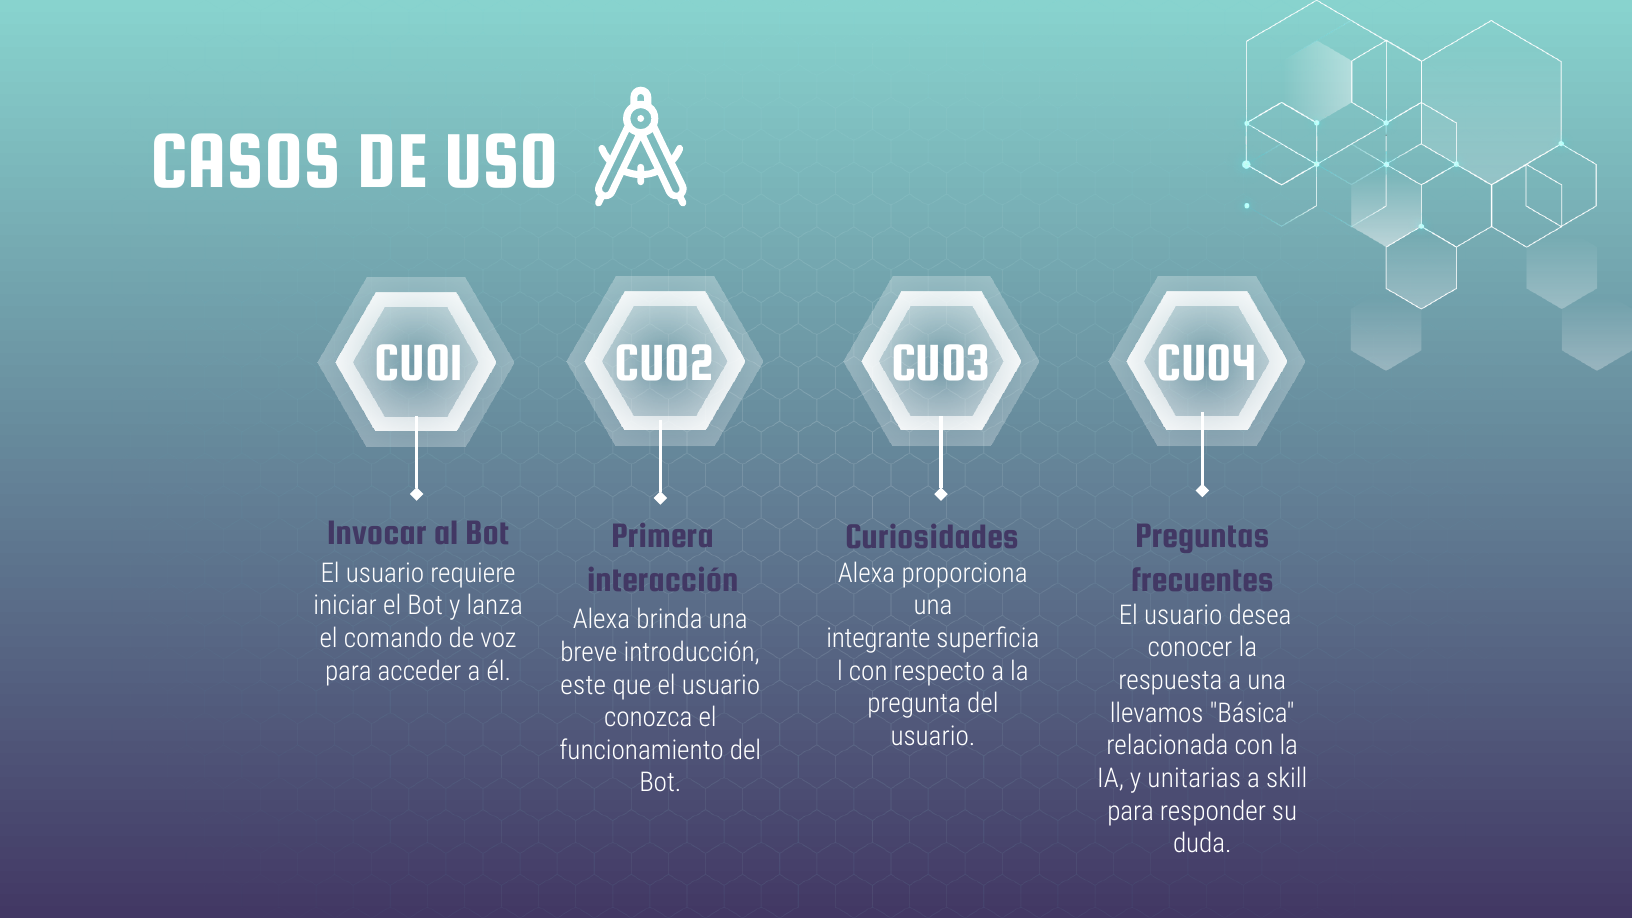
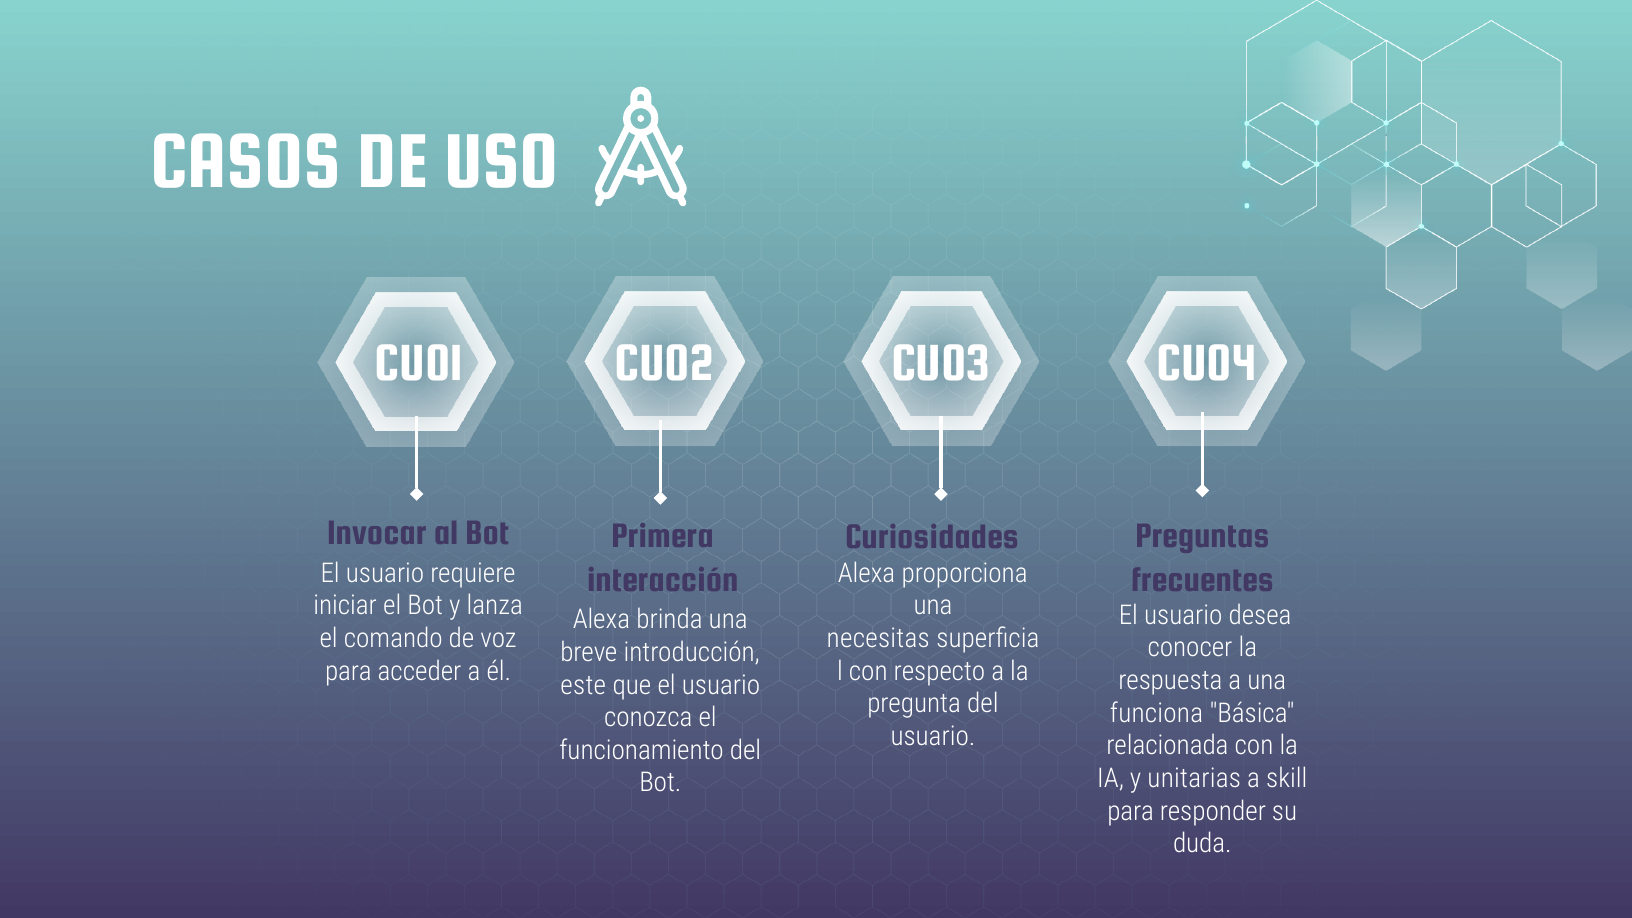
integrante: integrante -> necesitas
llevamos: llevamos -> funciona
